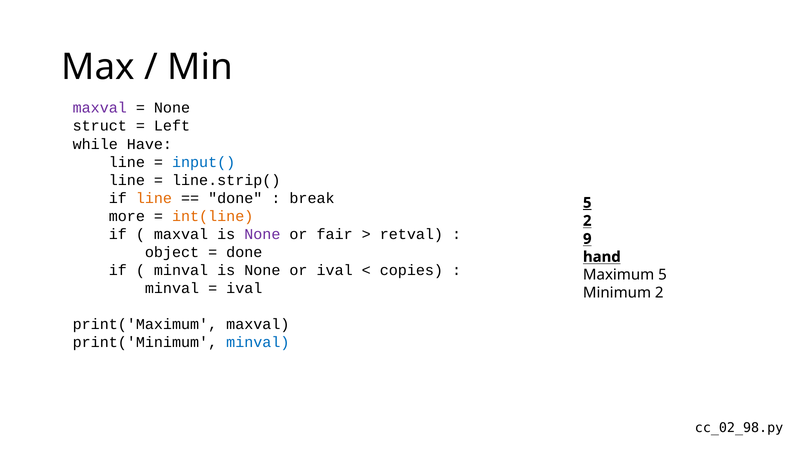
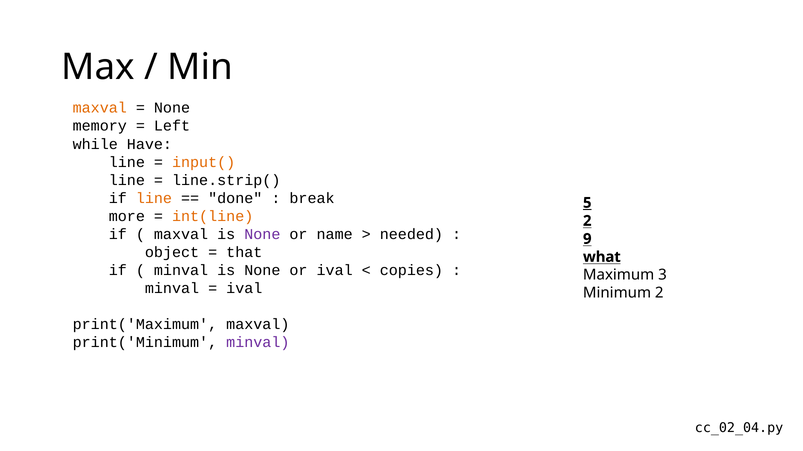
maxval at (100, 108) colour: purple -> orange
struct: struct -> memory
input( colour: blue -> orange
fair: fair -> name
retval: retval -> needed
done at (244, 253): done -> that
hand: hand -> what
Maximum 5: 5 -> 3
minval at (258, 343) colour: blue -> purple
cc_02_98.py: cc_02_98.py -> cc_02_04.py
